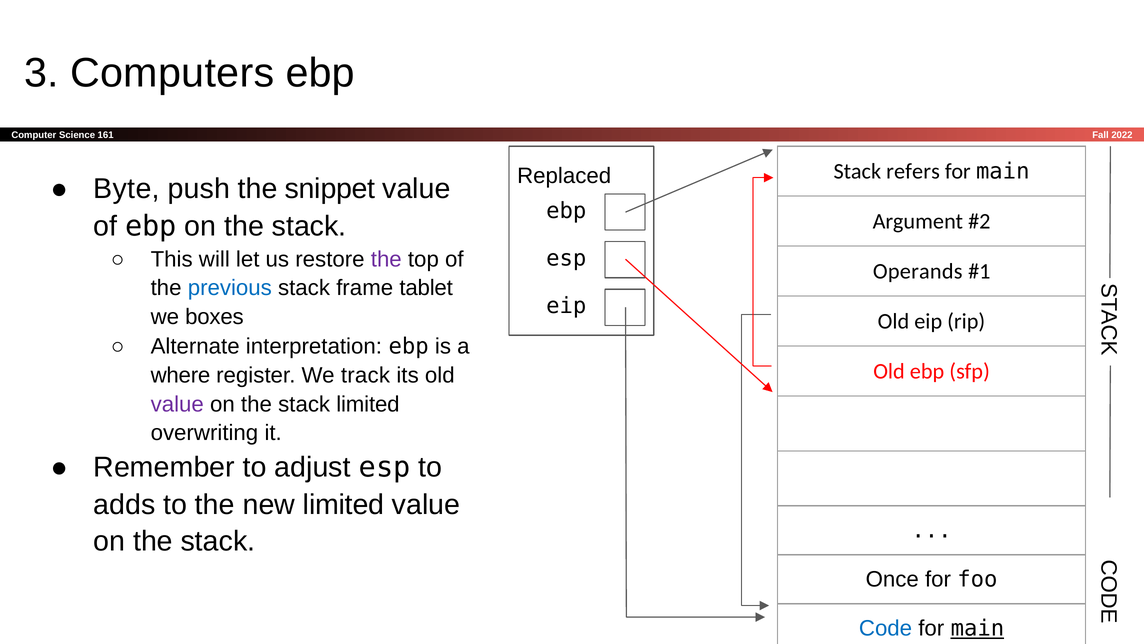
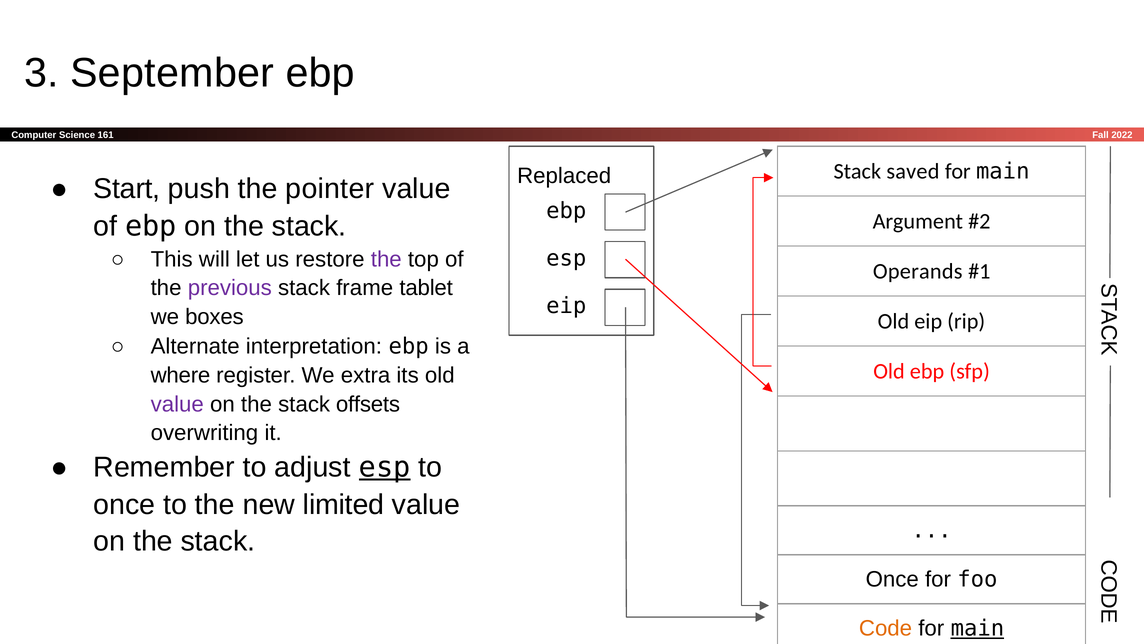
Computers: Computers -> September
refers: refers -> saved
Byte: Byte -> Start
snippet: snippet -> pointer
previous colour: blue -> purple
track: track -> extra
stack limited: limited -> offsets
esp at (385, 467) underline: none -> present
adds at (124, 504): adds -> once
Code colour: blue -> orange
